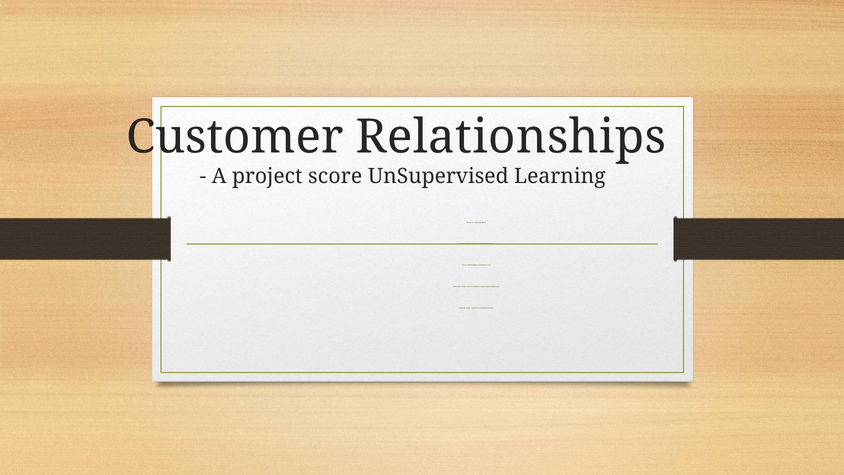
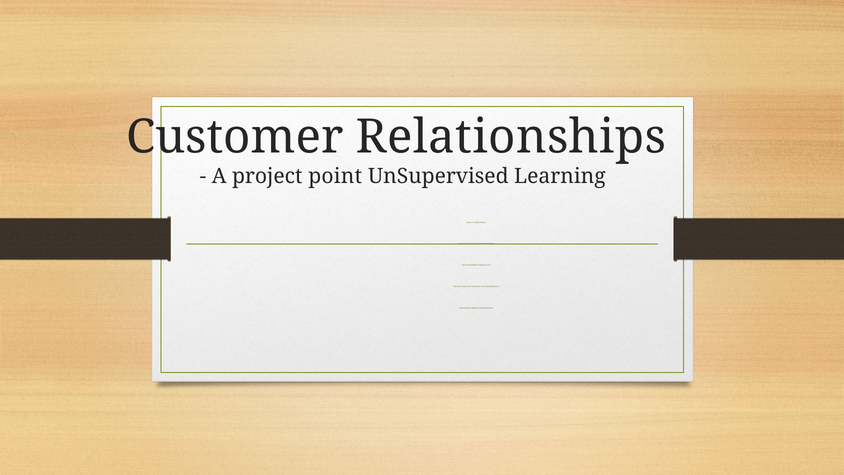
project score: score -> point
